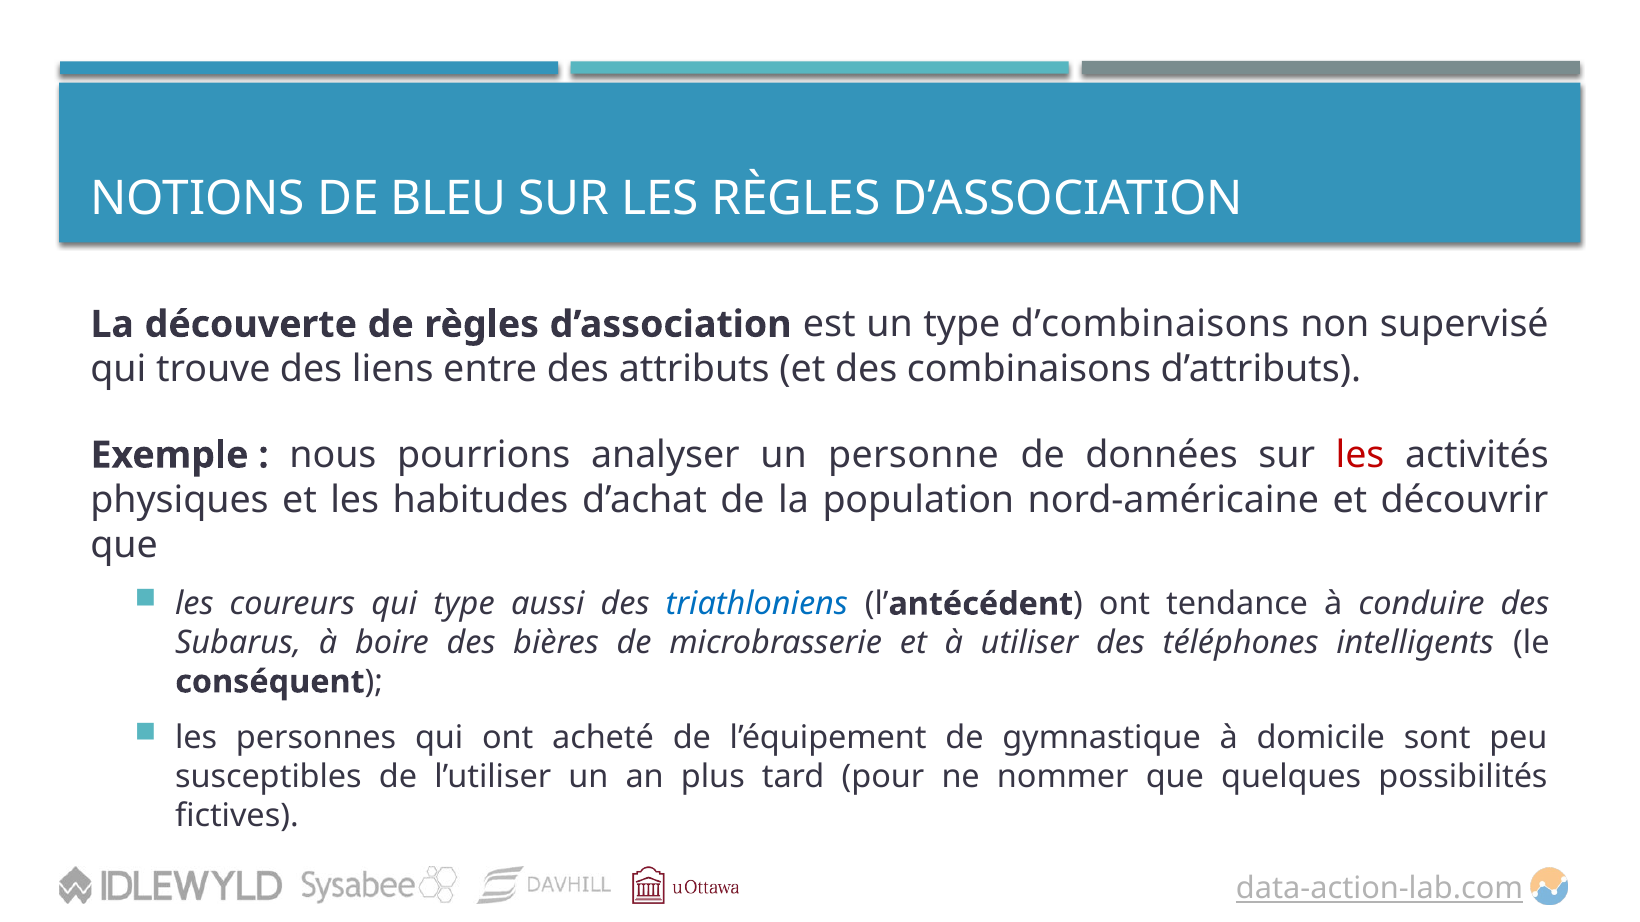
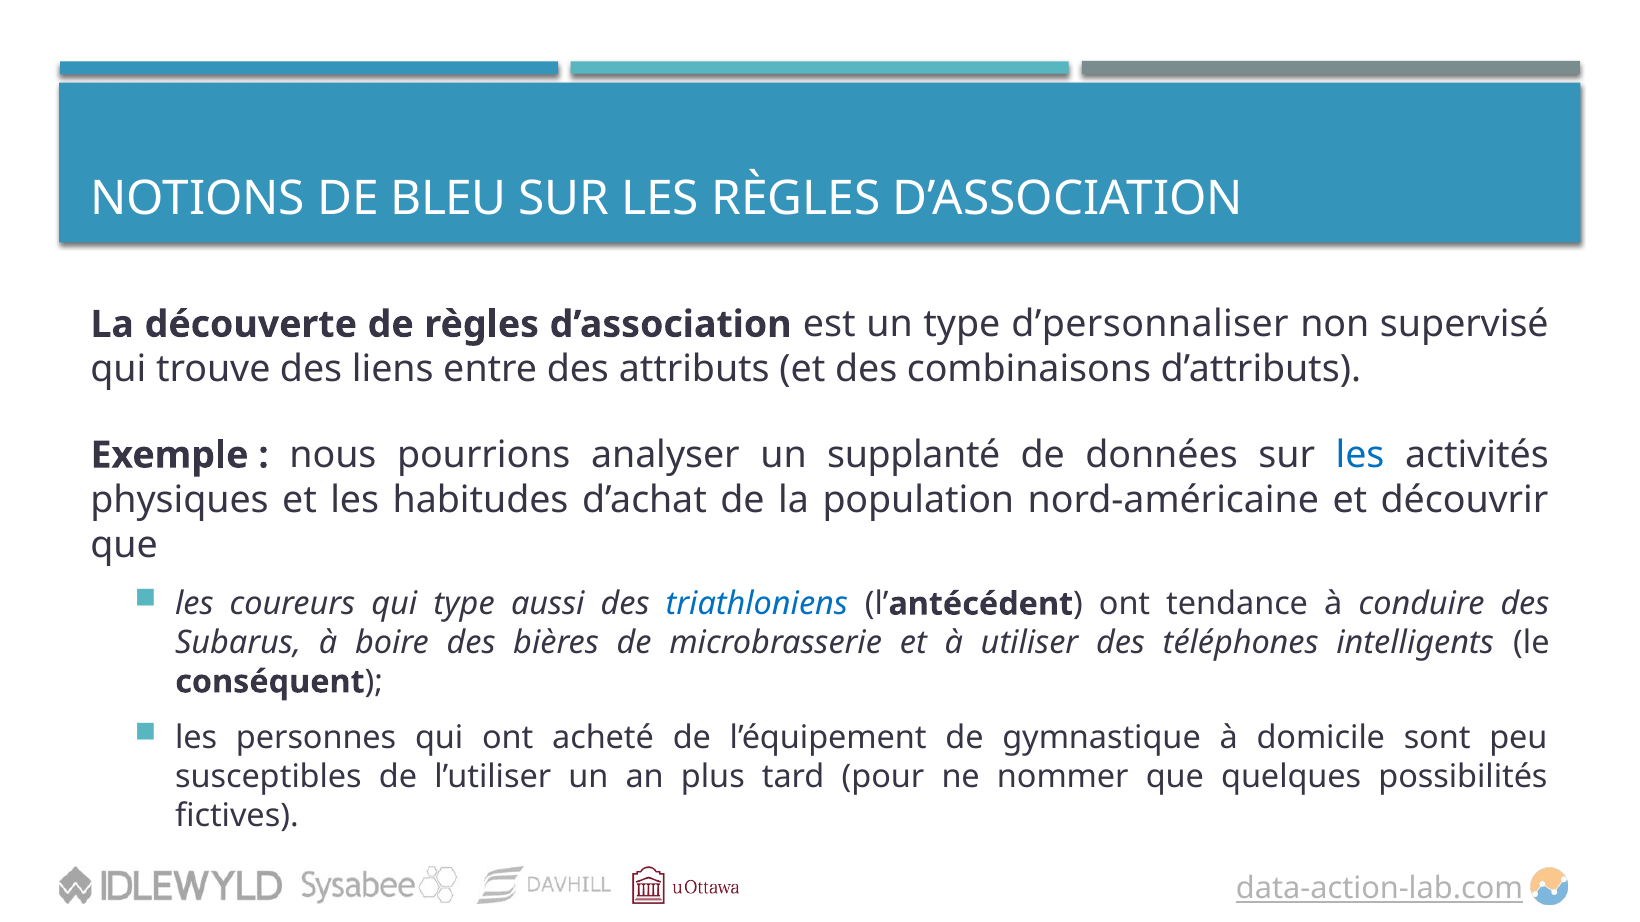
d’combinaisons: d’combinaisons -> d’personnaliser
personne: personne -> supplanté
les at (1360, 455) colour: red -> blue
